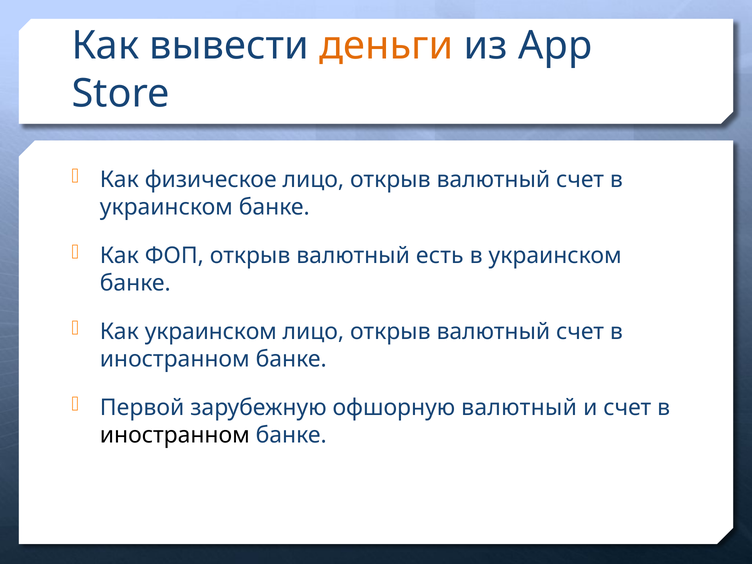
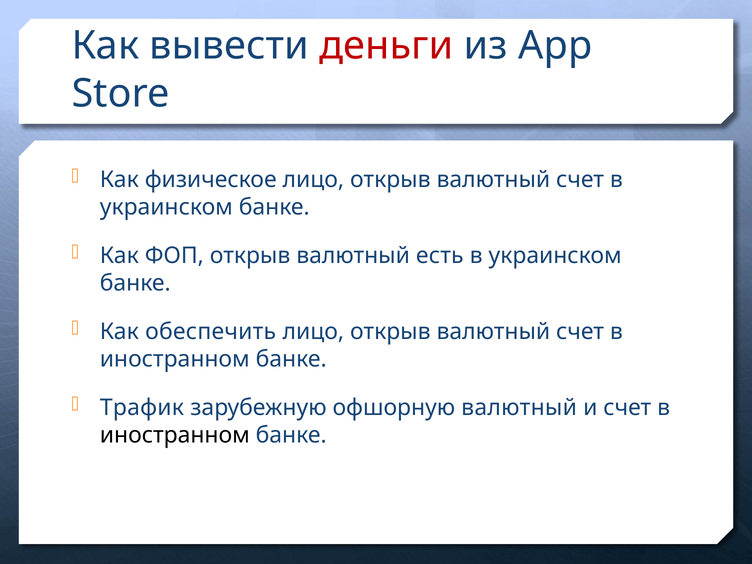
деньги colour: orange -> red
Как украинском: украинском -> обеспечить
Первой: Первой -> Трафик
